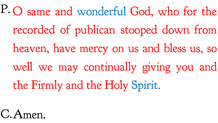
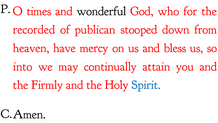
same: same -> times
wonderful colour: blue -> black
well: well -> into
giving: giving -> attain
